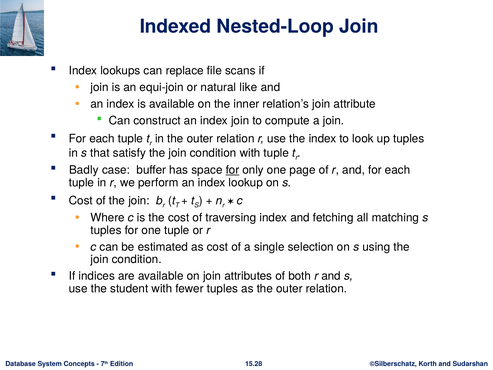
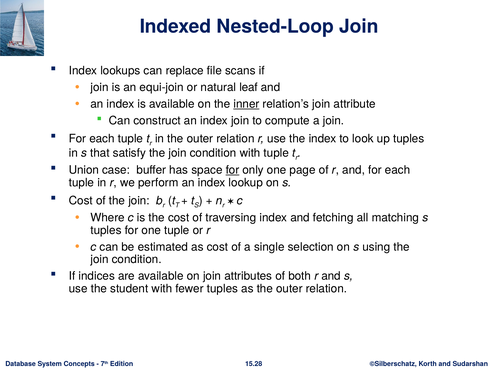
like: like -> leaf
inner underline: none -> present
Badly: Badly -> Union
